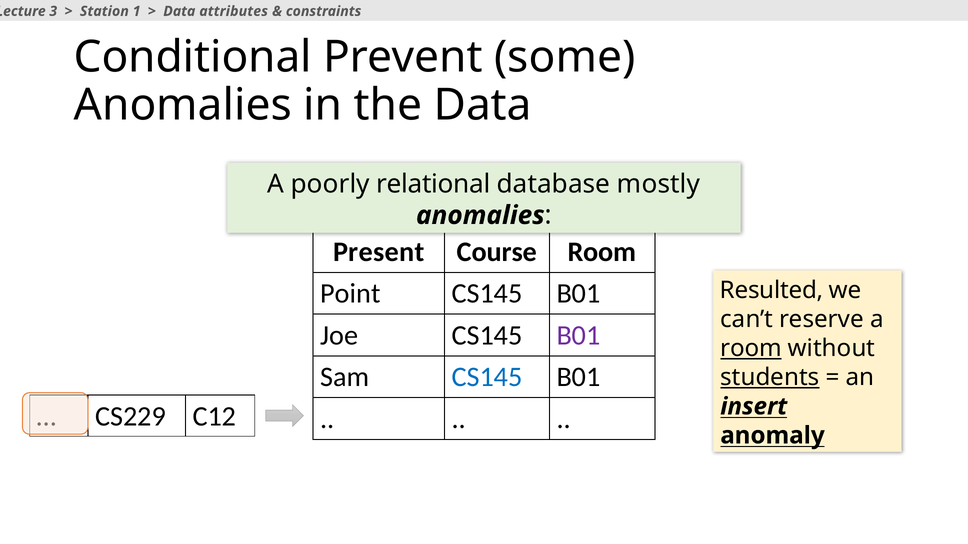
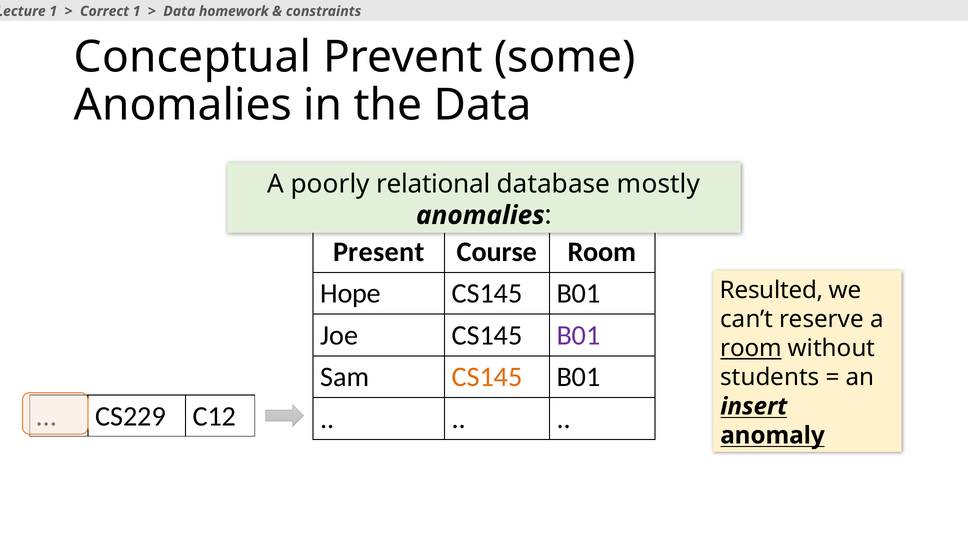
3 at (53, 11): 3 -> 1
Station: Station -> Correct
attributes: attributes -> homework
Conditional: Conditional -> Conceptual
Point: Point -> Hope
CS145 at (487, 377) colour: blue -> orange
students underline: present -> none
